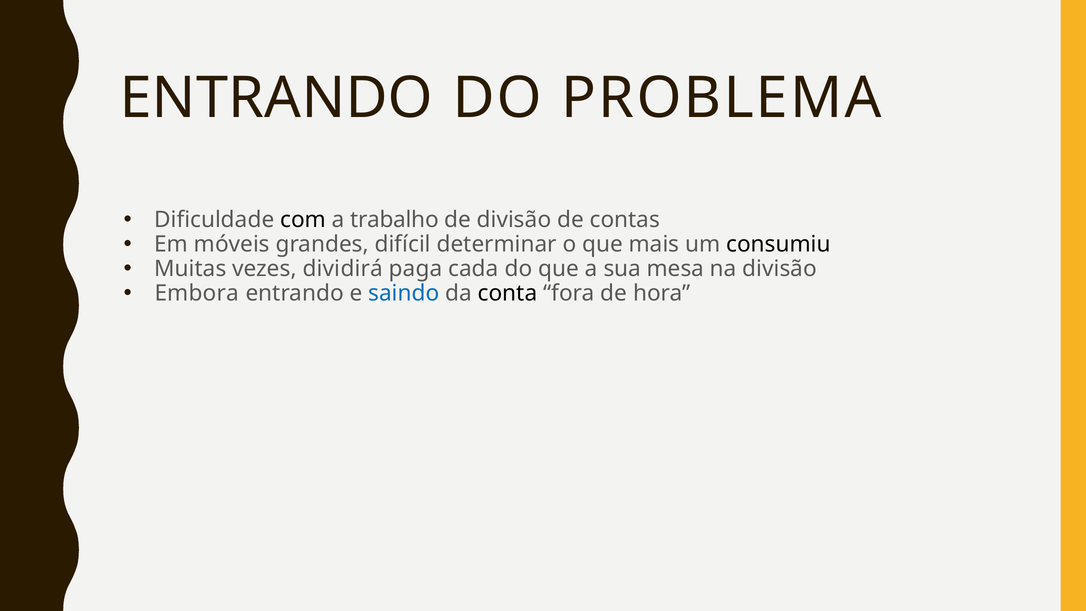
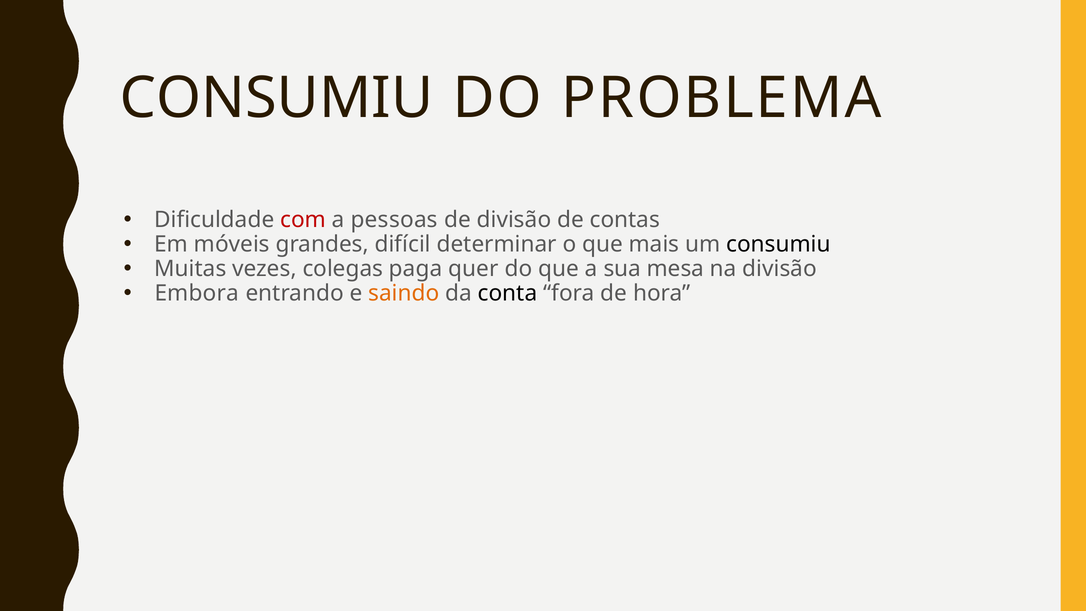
ENTRANDO at (276, 98): ENTRANDO -> CONSUMIU
com colour: black -> red
trabalho: trabalho -> pessoas
dividirá: dividirá -> colegas
cada: cada -> quer
saindo colour: blue -> orange
